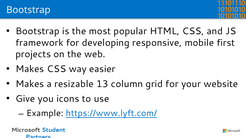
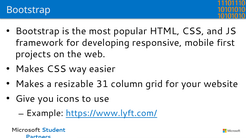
13: 13 -> 31
